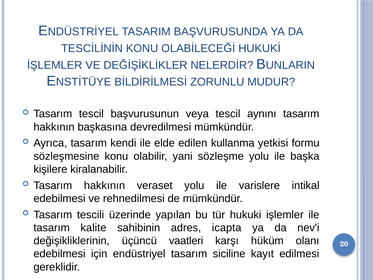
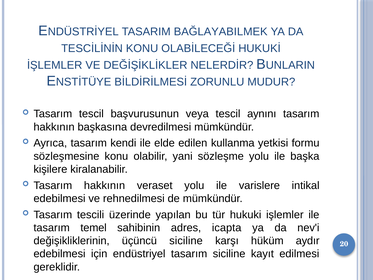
BAŞVURUSUNDA: BAŞVURUSUNDA -> BAĞLAYABILMEK
kalite: kalite -> temel
üçüncü vaatleri: vaatleri -> siciline
olanı: olanı -> aydır
